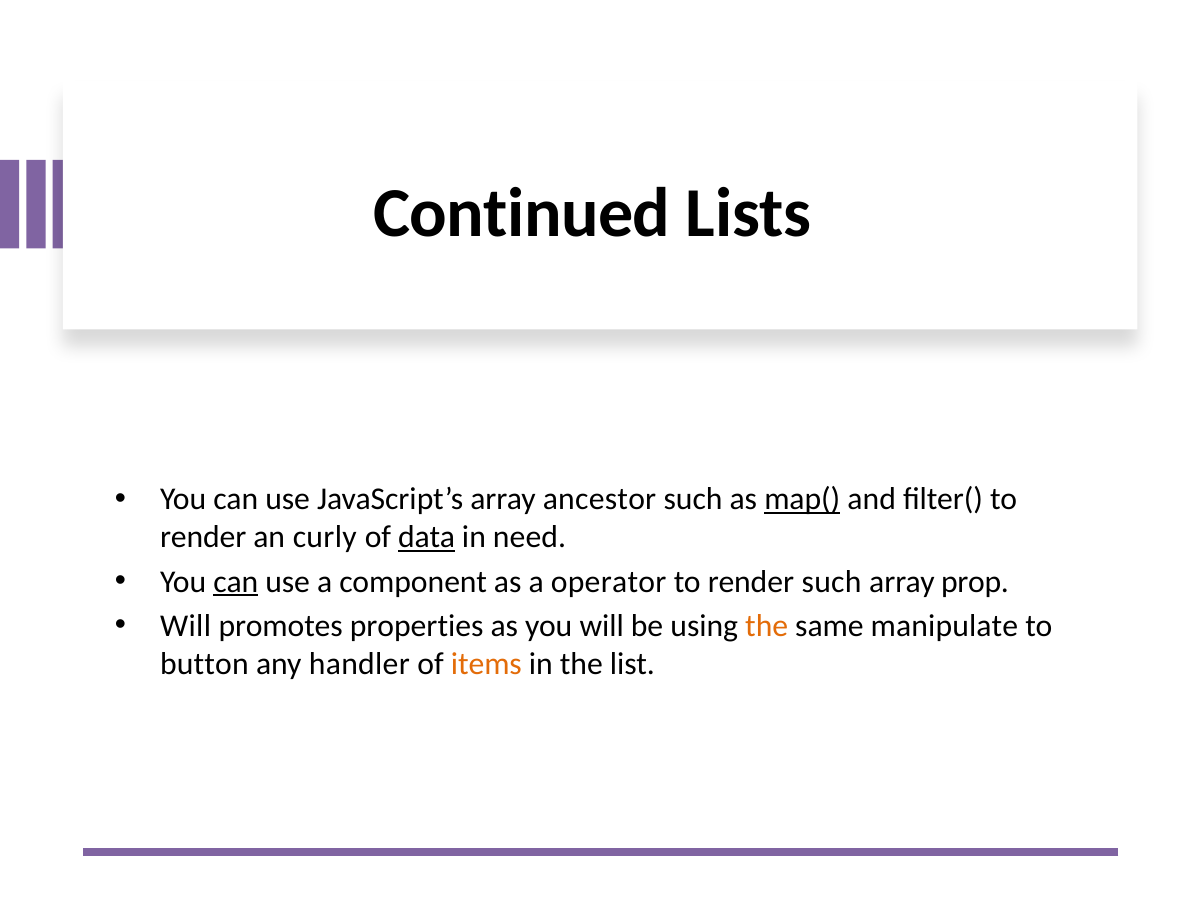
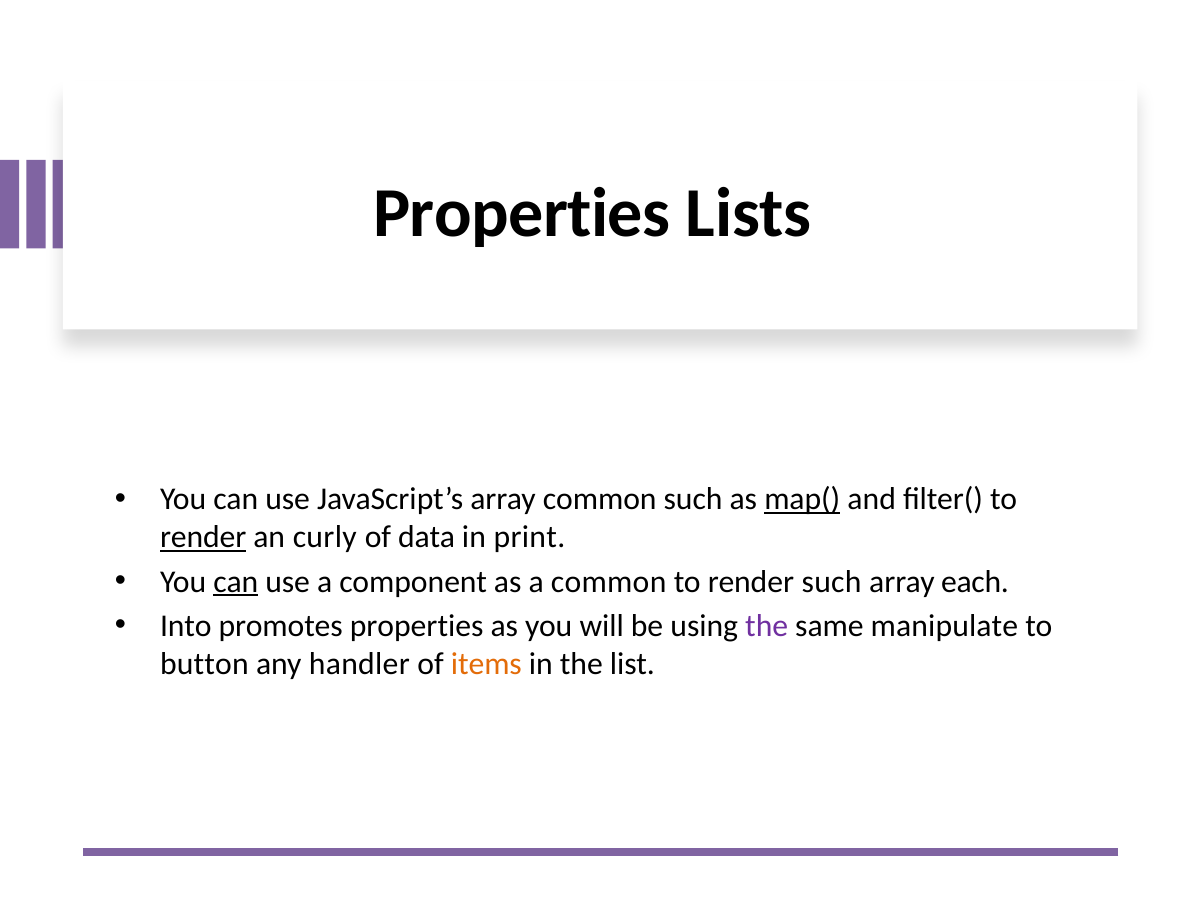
Continued at (522, 213): Continued -> Properties
array ancestor: ancestor -> common
render at (203, 537) underline: none -> present
data underline: present -> none
need: need -> print
a operator: operator -> common
prop: prop -> each
Will at (186, 626): Will -> Into
the at (767, 626) colour: orange -> purple
